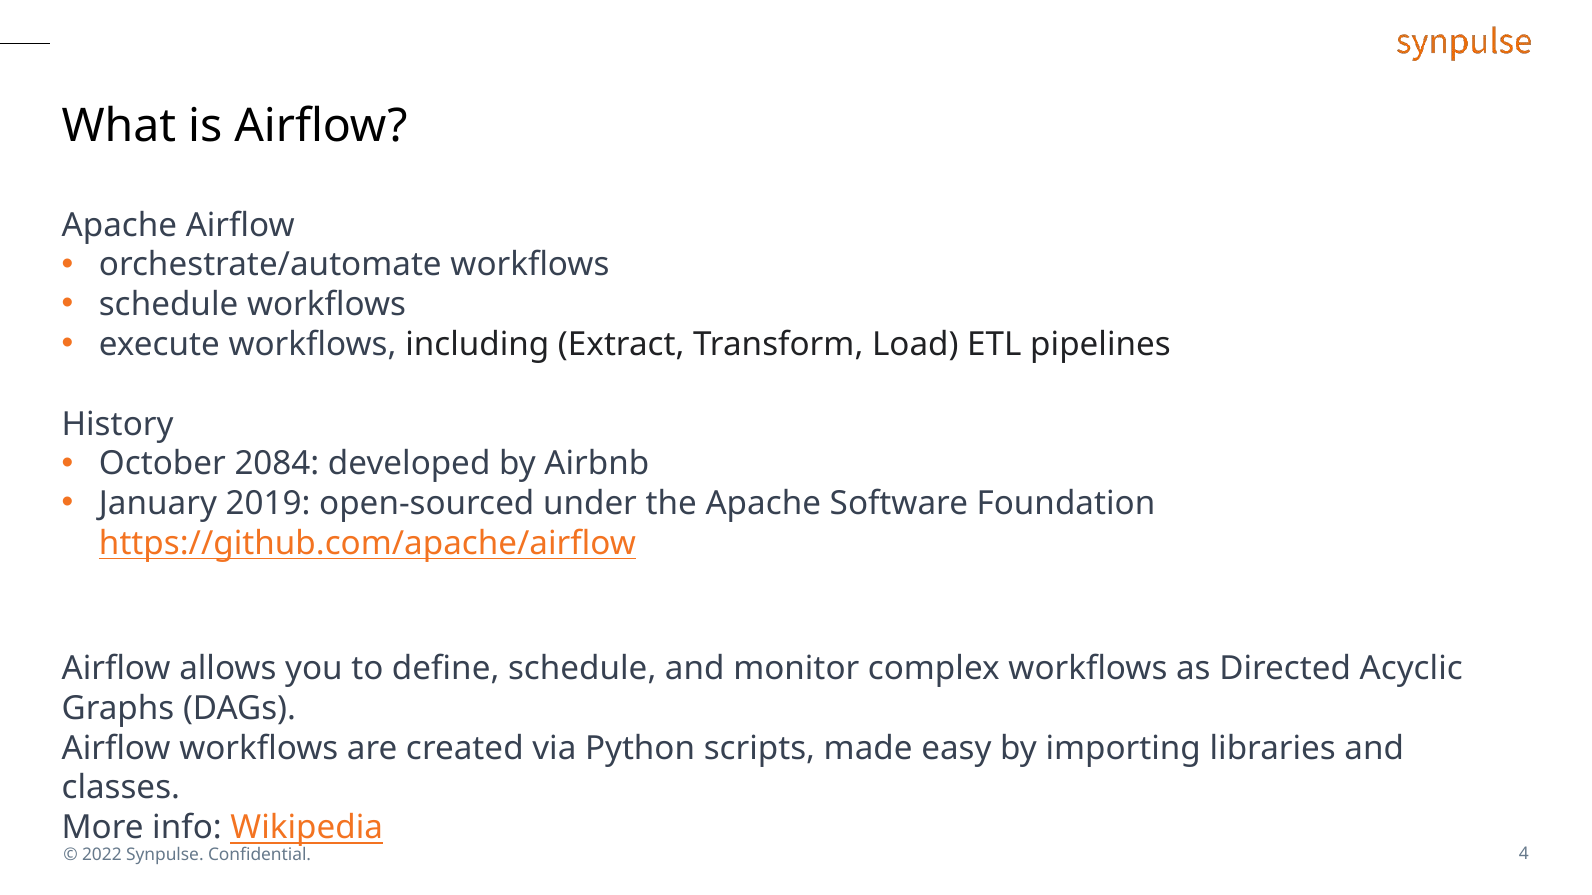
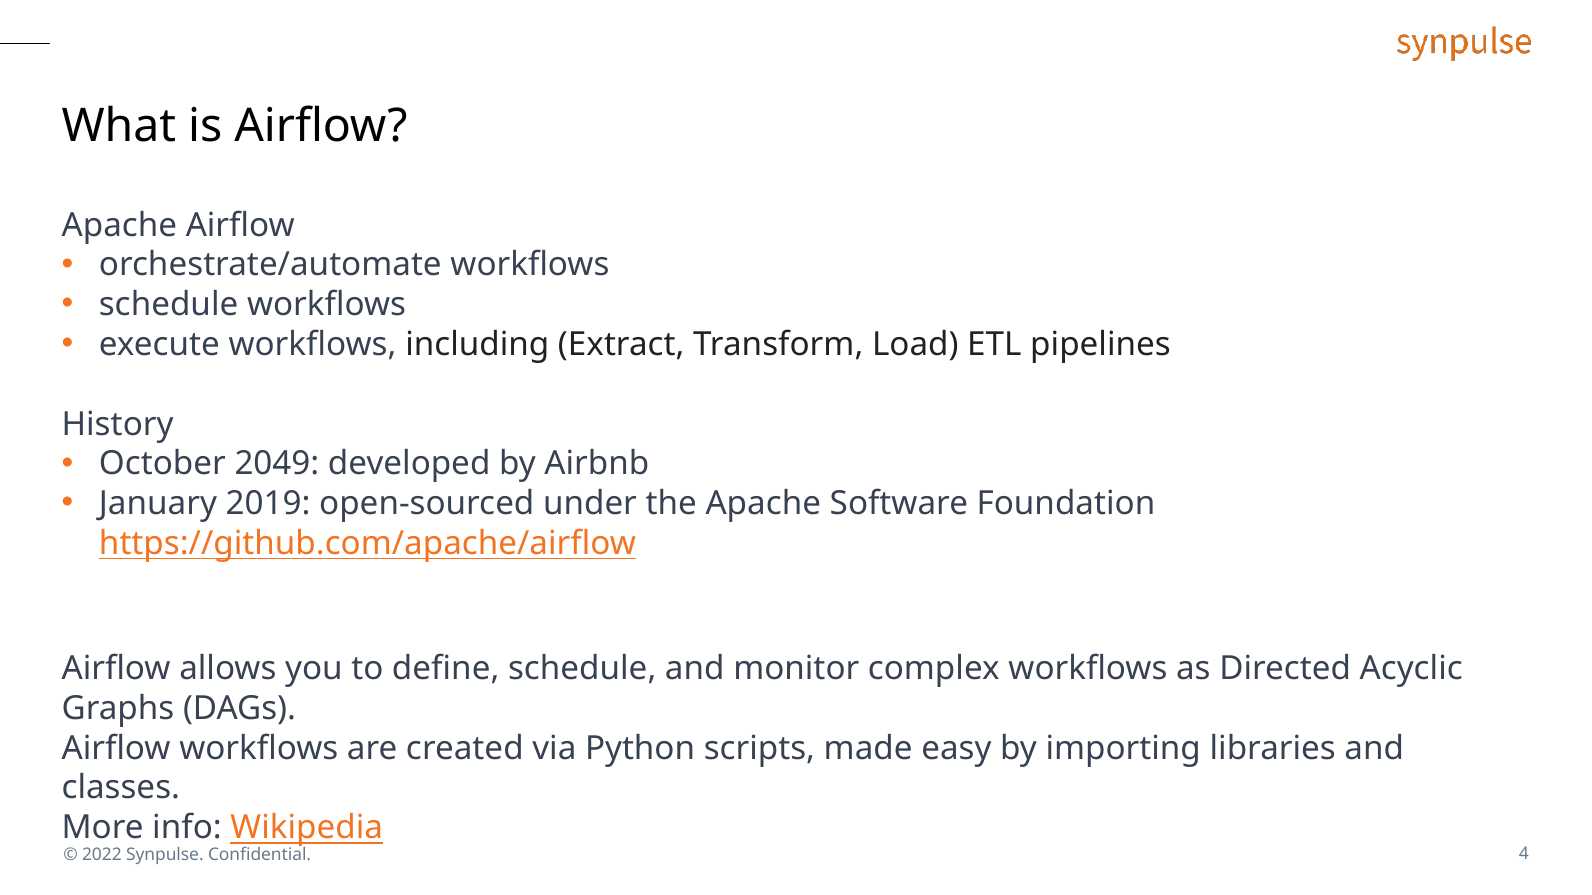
2084: 2084 -> 2049
